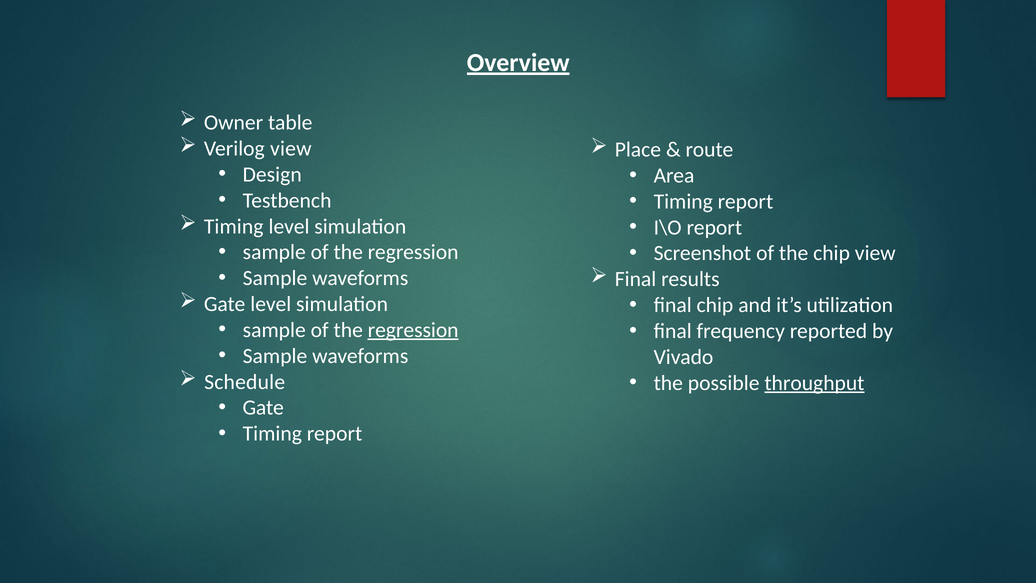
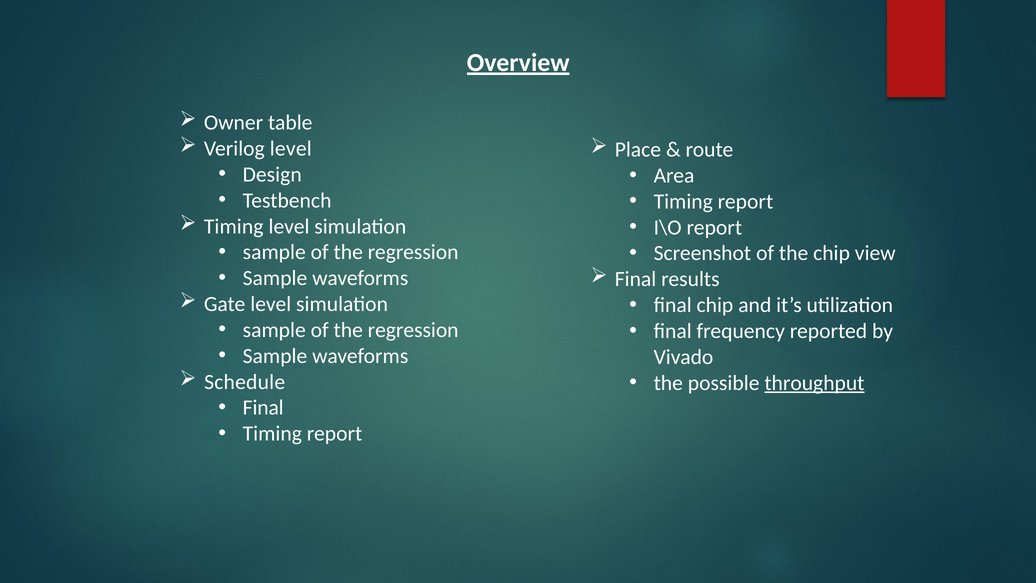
Verilog view: view -> level
regression at (413, 330) underline: present -> none
Gate at (263, 408): Gate -> Final
